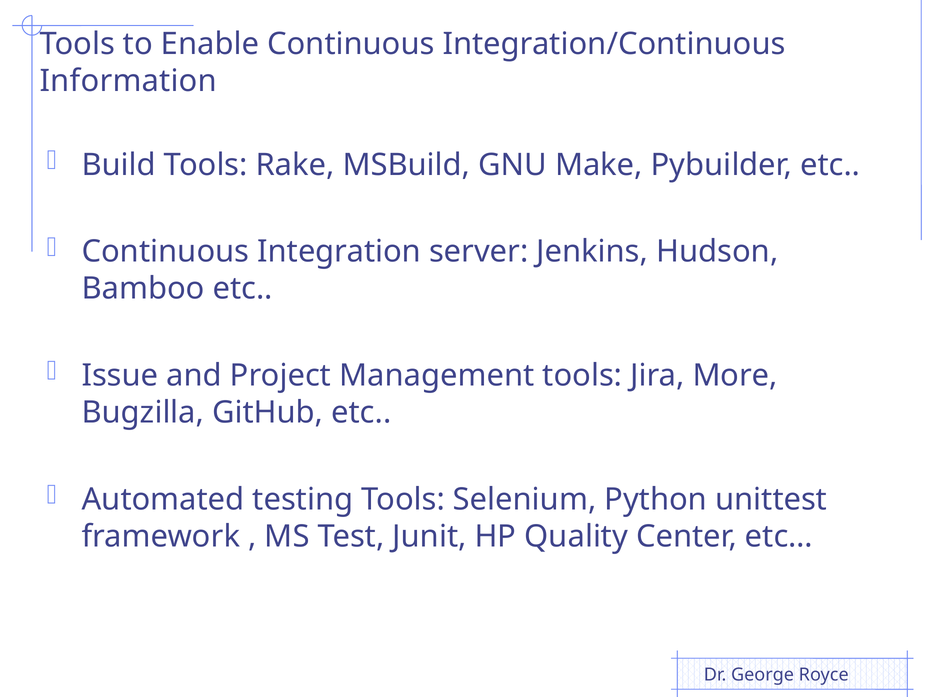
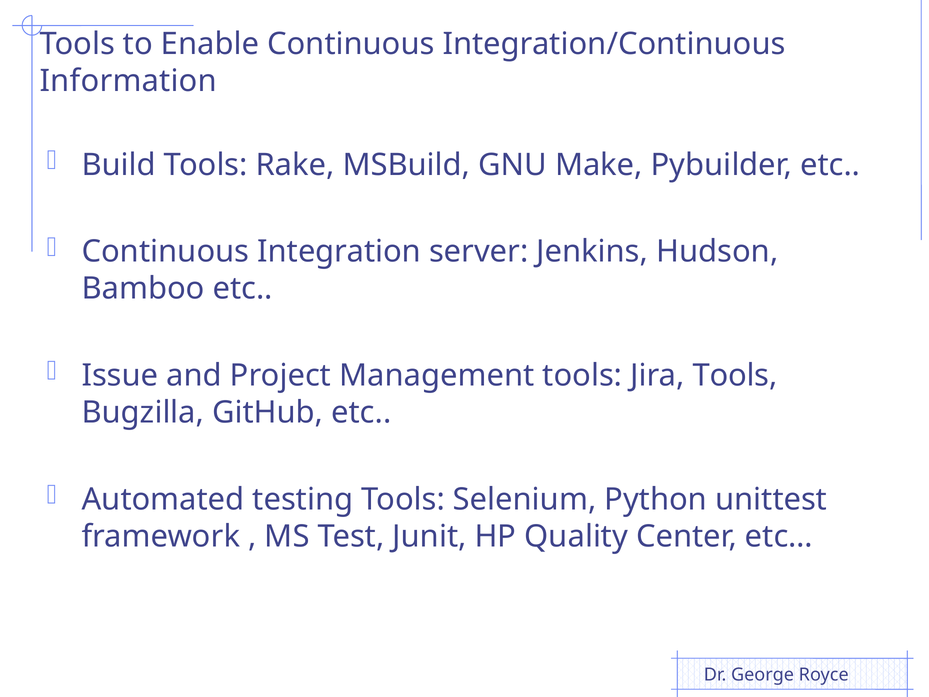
Jira More: More -> Tools
